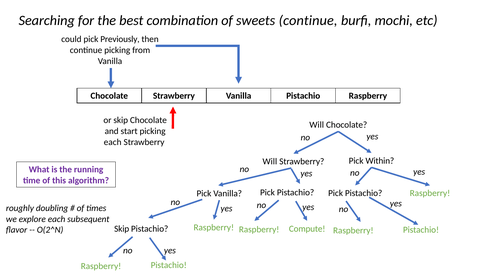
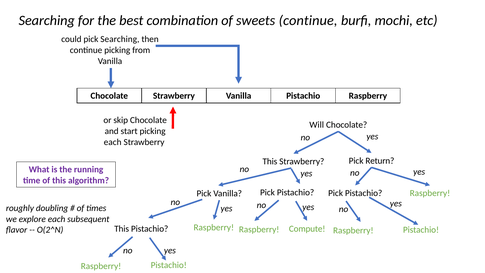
pick Previously: Previously -> Searching
Will at (270, 162): Will -> This
Within: Within -> Return
Skip at (122, 229): Skip -> This
